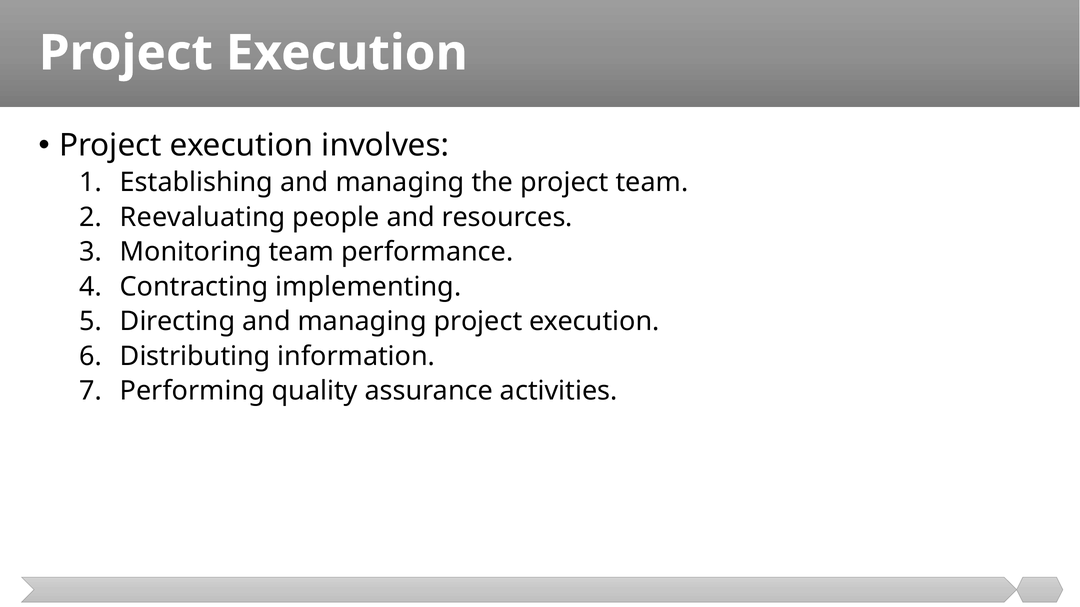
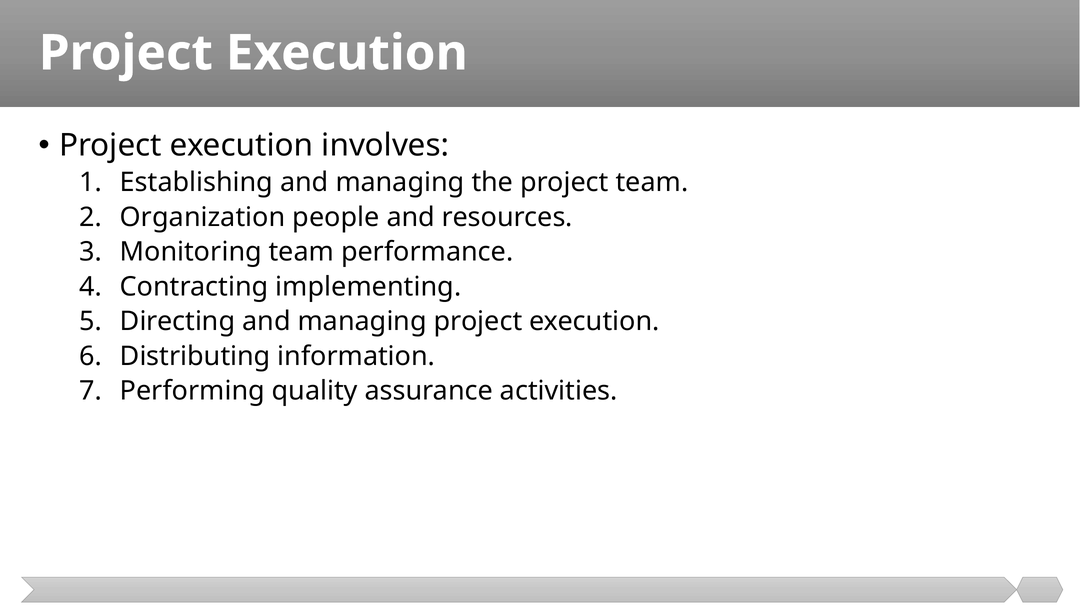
Reevaluating: Reevaluating -> Organization
